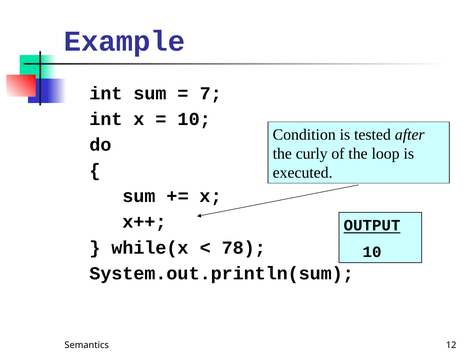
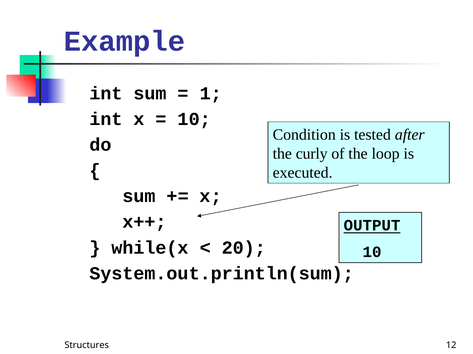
7: 7 -> 1
78: 78 -> 20
Semantics: Semantics -> Structures
